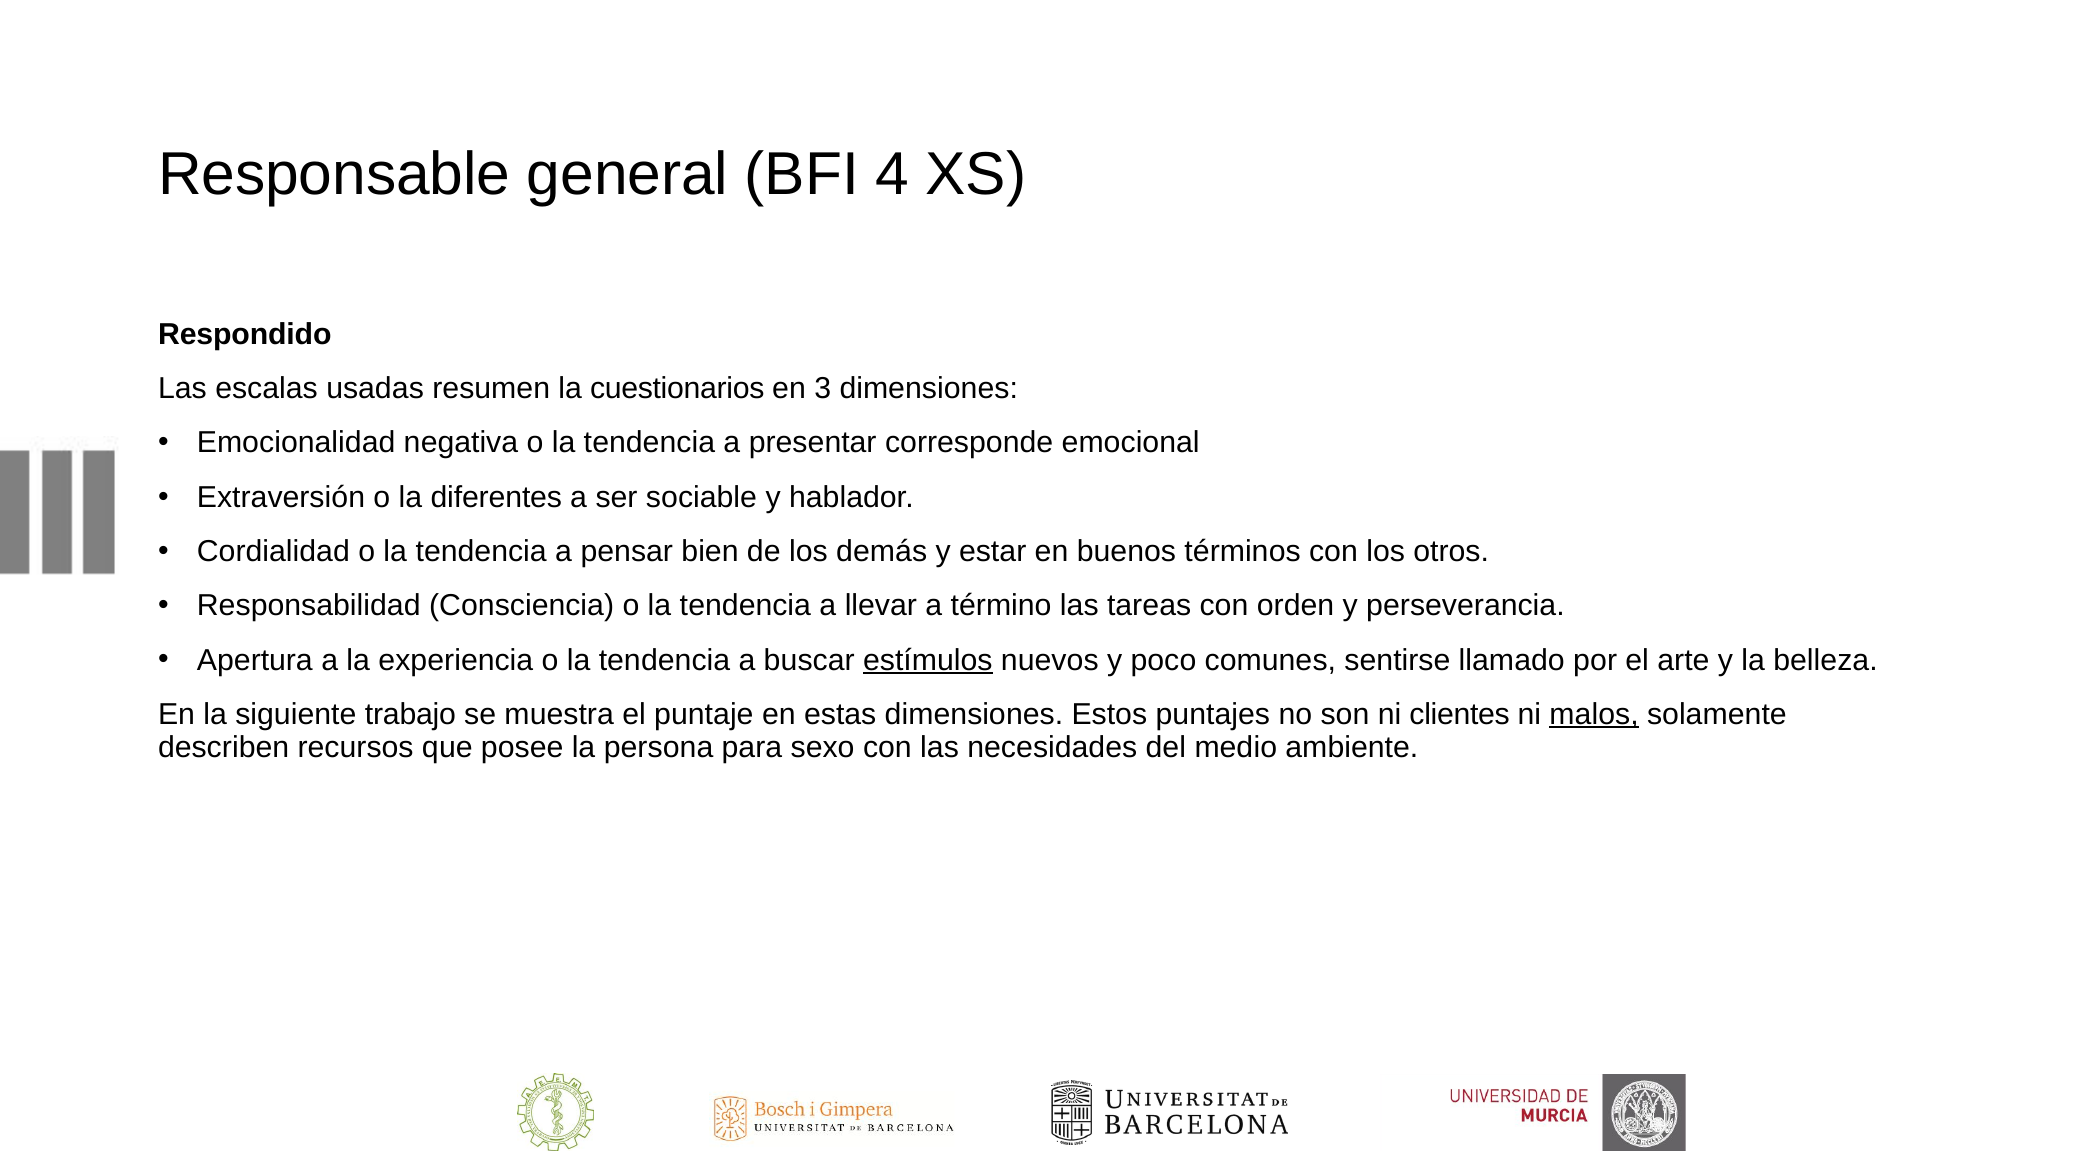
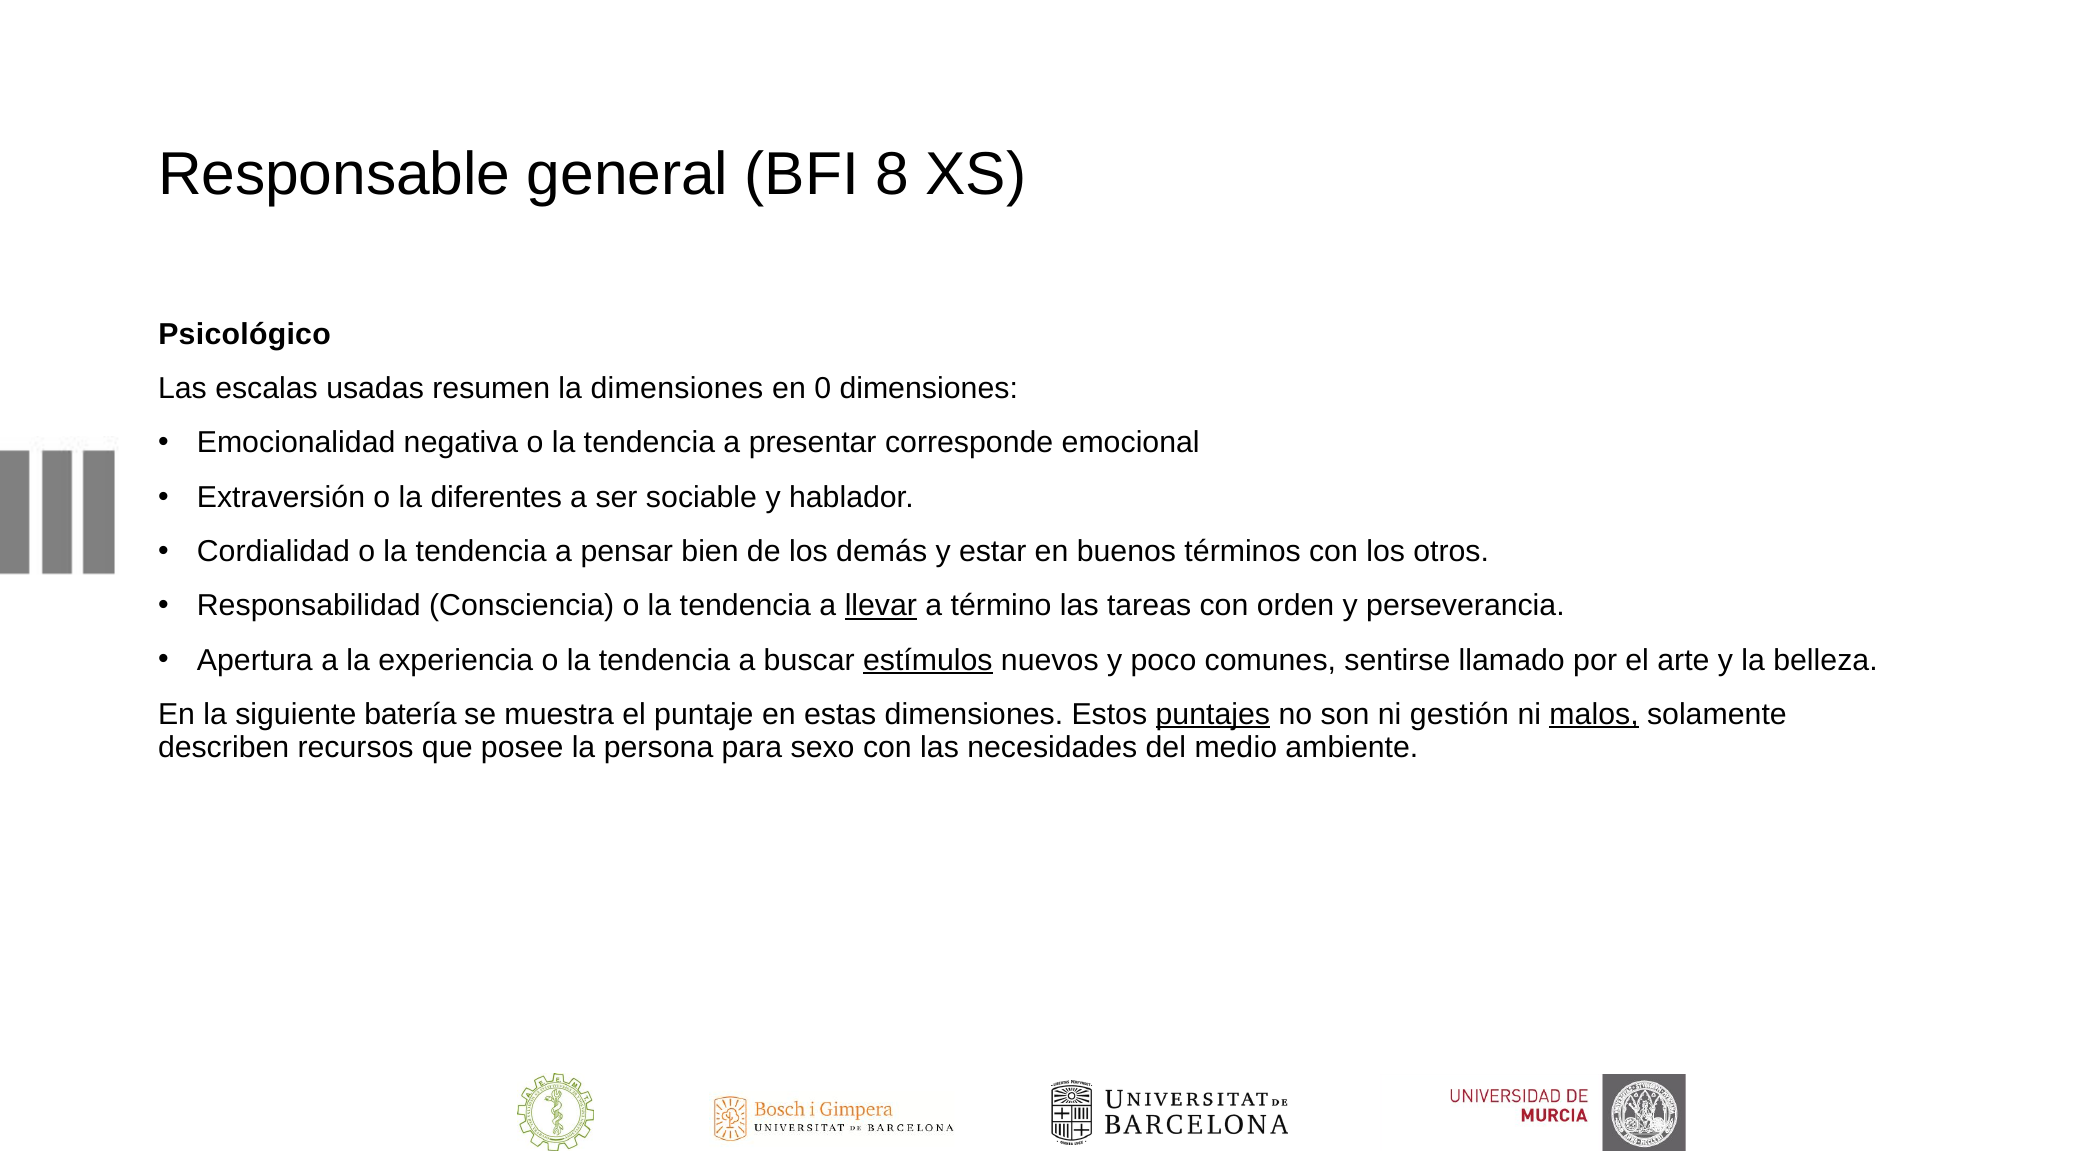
4: 4 -> 8
Respondido: Respondido -> Psicológico
la cuestionarios: cuestionarios -> dimensiones
3: 3 -> 0
llevar underline: none -> present
trabajo: trabajo -> batería
puntajes underline: none -> present
clientes: clientes -> gestión
